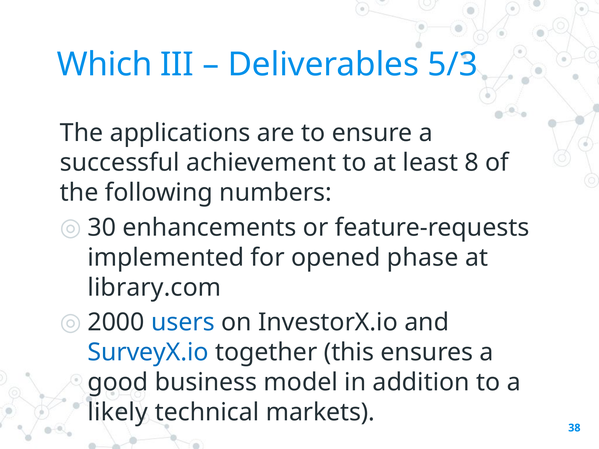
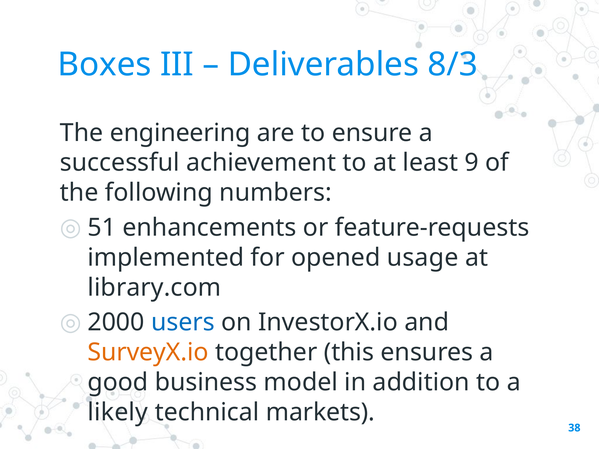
Which: Which -> Boxes
5/3: 5/3 -> 8/3
applications: applications -> engineering
8: 8 -> 9
30: 30 -> 51
phase: phase -> usage
SurveyX.io colour: blue -> orange
